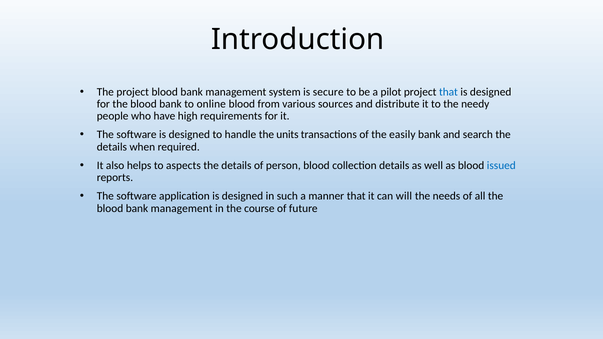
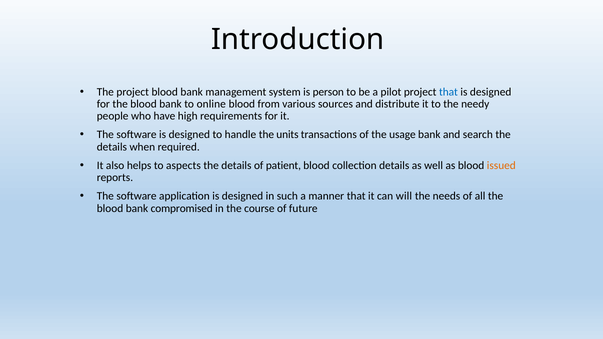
secure: secure -> person
easily: easily -> usage
person: person -> patient
issued colour: blue -> orange
management at (182, 208): management -> compromised
